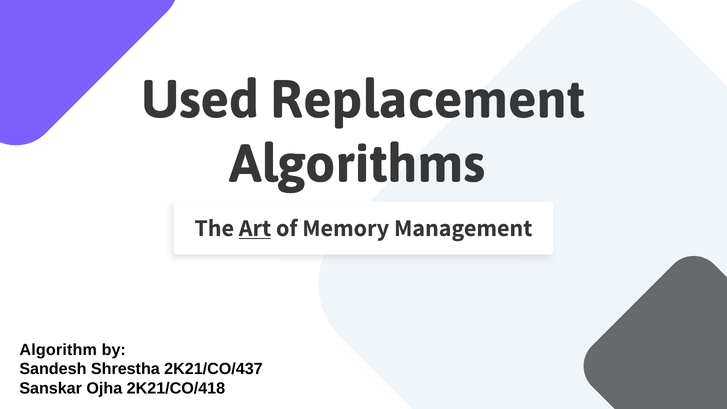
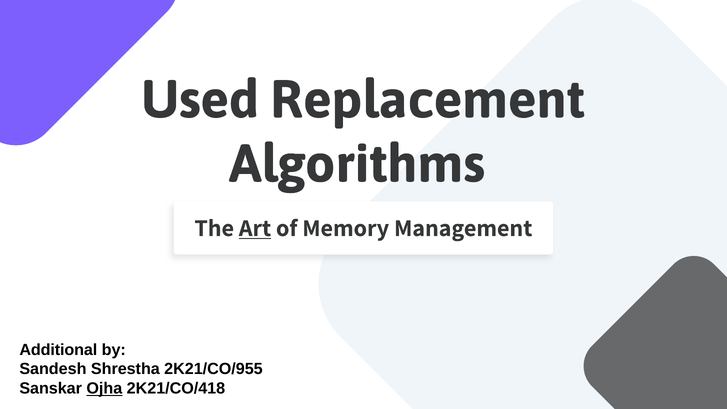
Algorithm: Algorithm -> Additional
2K21/CO/437: 2K21/CO/437 -> 2K21/CO/955
Ojha underline: none -> present
